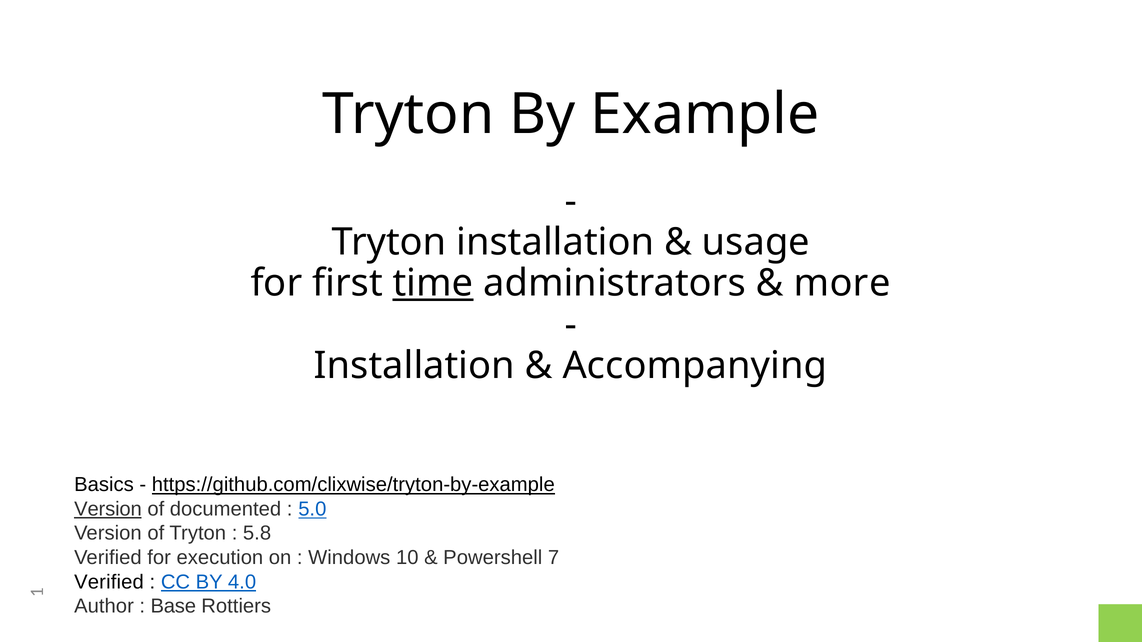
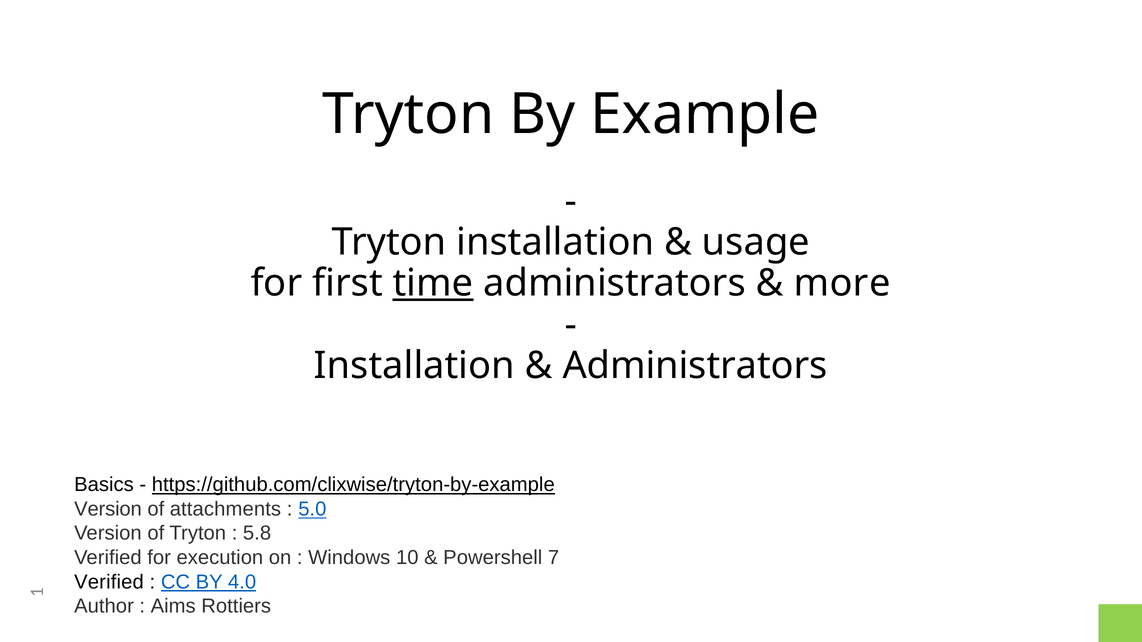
Accompanying at (695, 366): Accompanying -> Administrators
Version at (108, 509) underline: present -> none
documented: documented -> attachments
Base: Base -> Aims
